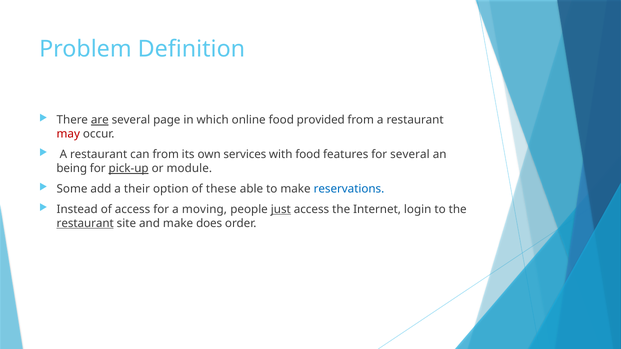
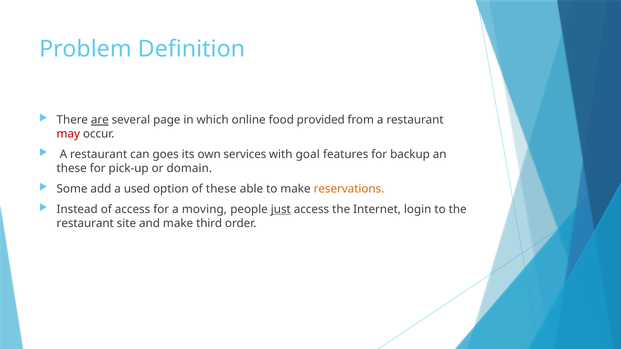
can from: from -> goes
with food: food -> goal
for several: several -> backup
being at (72, 169): being -> these
pick-up underline: present -> none
module: module -> domain
their: their -> used
reservations colour: blue -> orange
restaurant at (85, 223) underline: present -> none
does: does -> third
